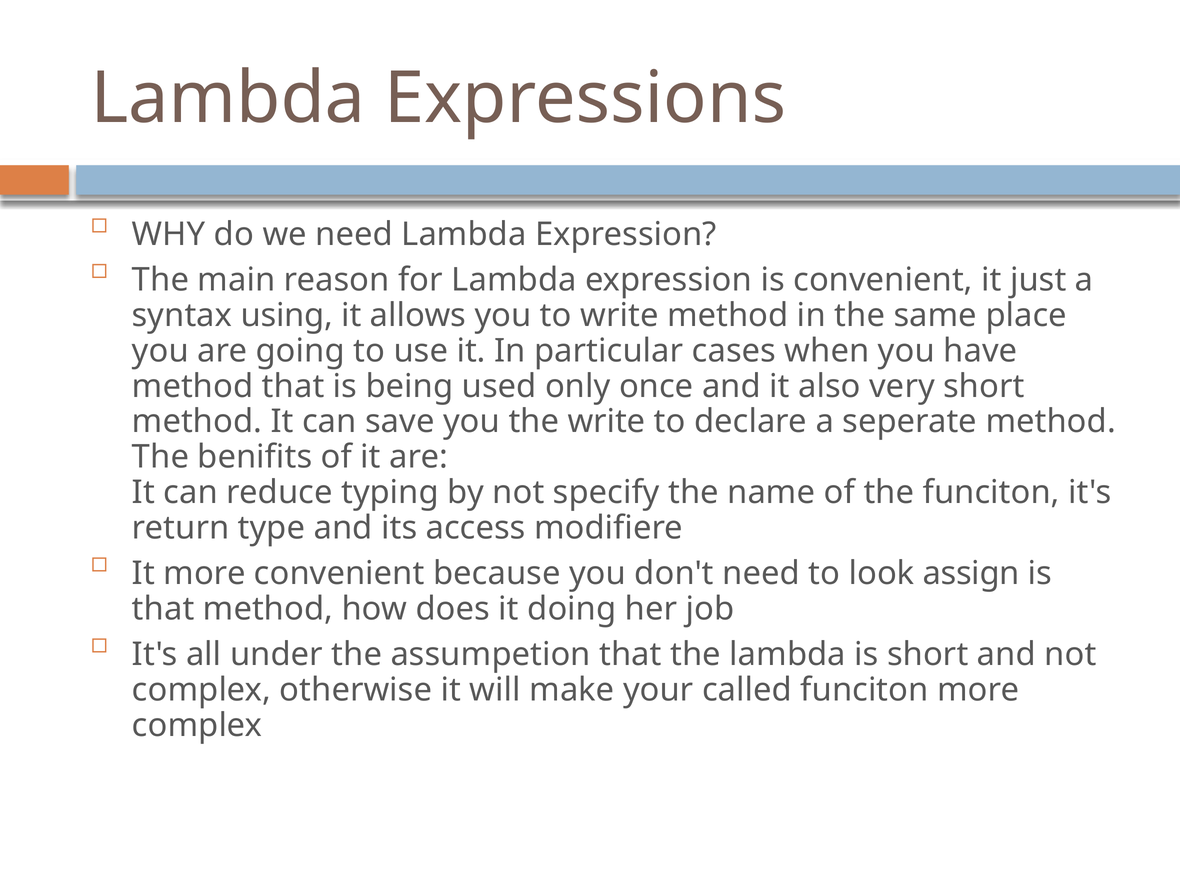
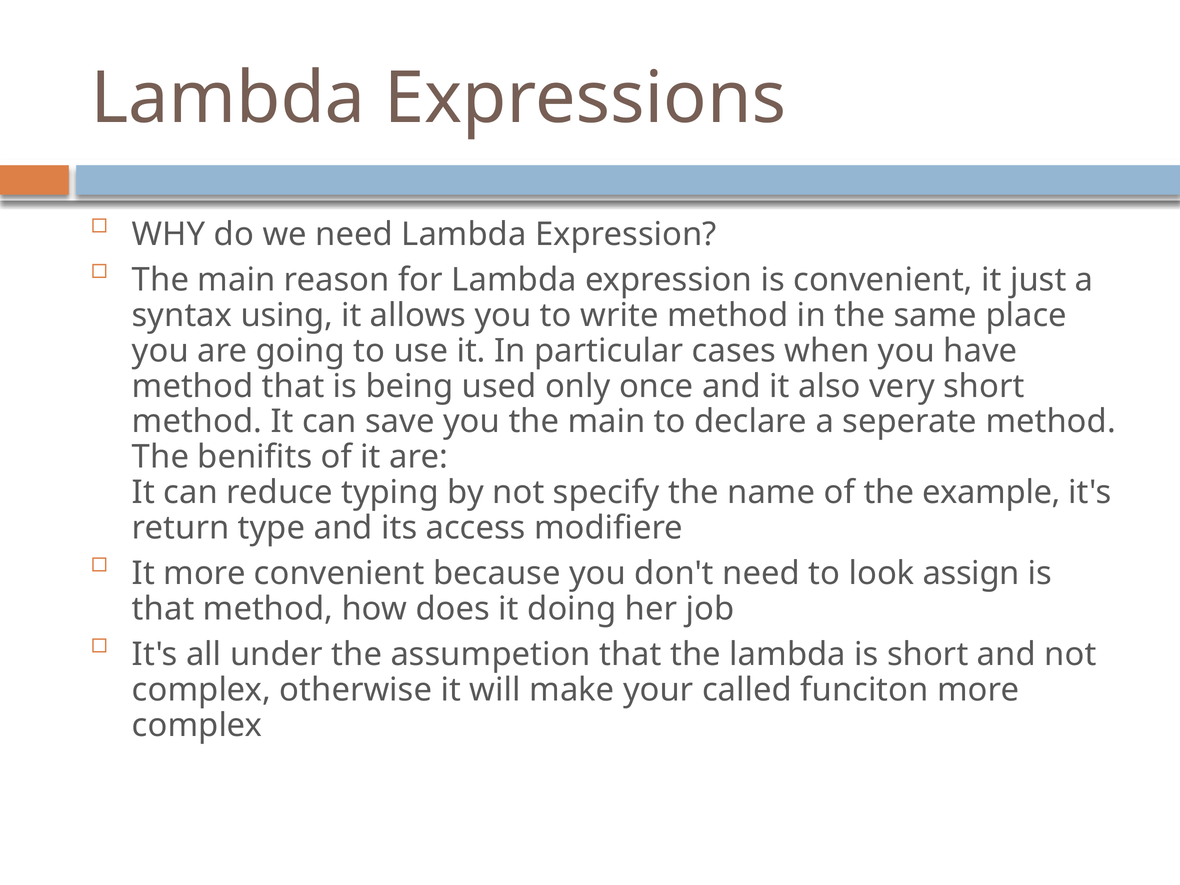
you the write: write -> main
the funciton: funciton -> example
